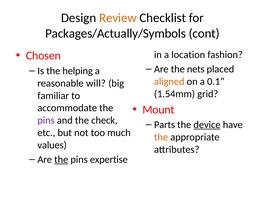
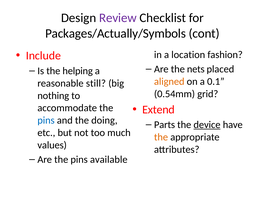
Review colour: orange -> purple
Chosen: Chosen -> Include
will: will -> still
1.54mm: 1.54mm -> 0.54mm
familiar: familiar -> nothing
Mount: Mount -> Extend
pins at (46, 120) colour: purple -> blue
check: check -> doing
the at (61, 159) underline: present -> none
expertise: expertise -> available
